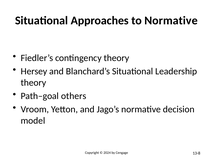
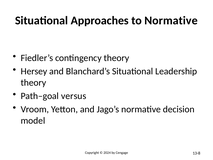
others: others -> versus
